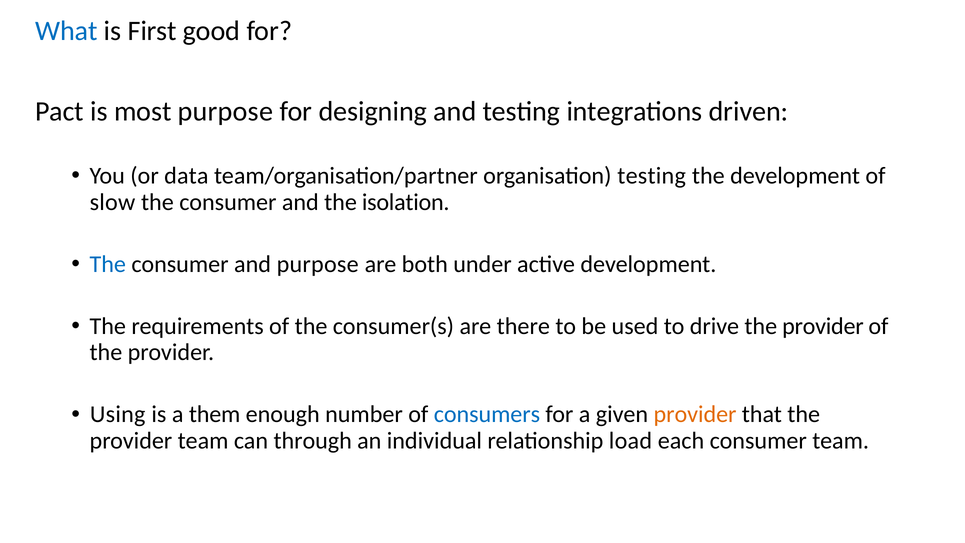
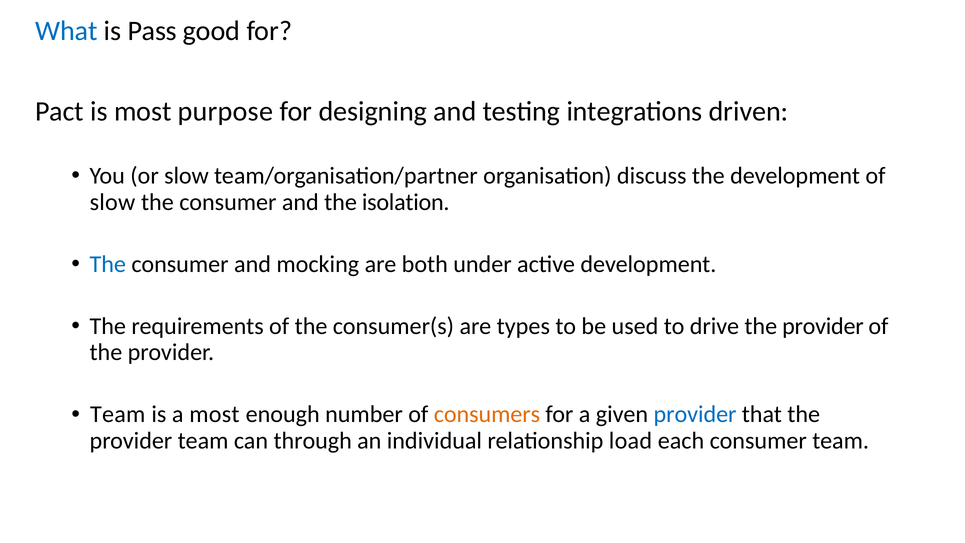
First: First -> Pass
or data: data -> slow
organisation testing: testing -> discuss
and purpose: purpose -> mocking
there: there -> types
Using at (118, 414): Using -> Team
a them: them -> most
consumers colour: blue -> orange
provider at (695, 414) colour: orange -> blue
